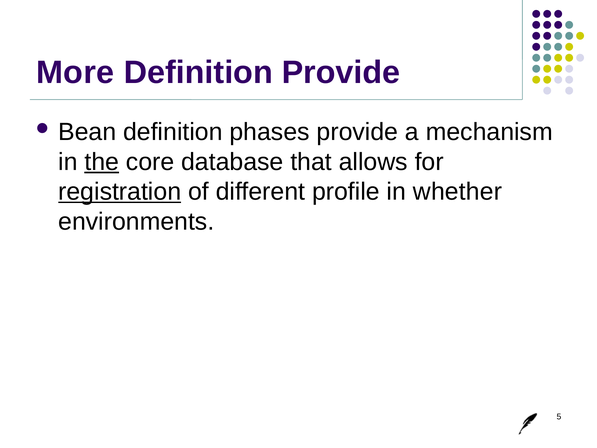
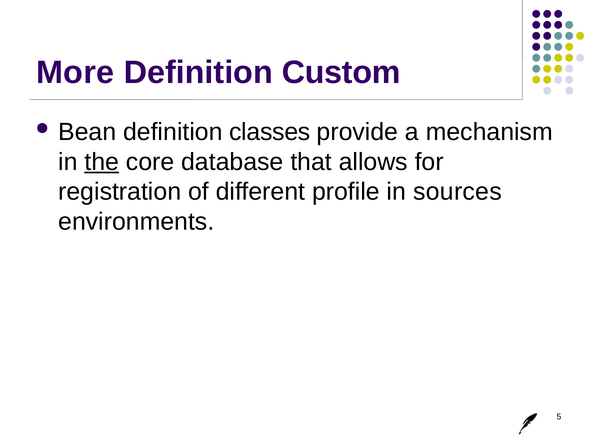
Definition Provide: Provide -> Custom
phases: phases -> classes
registration underline: present -> none
whether: whether -> sources
